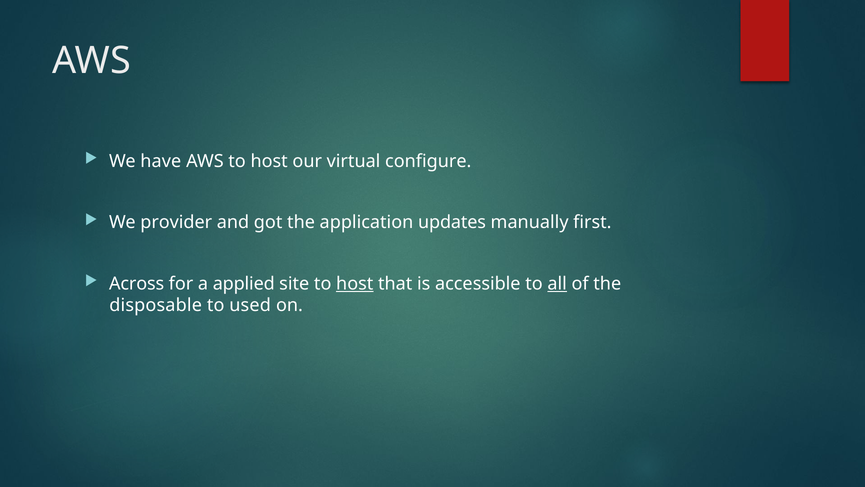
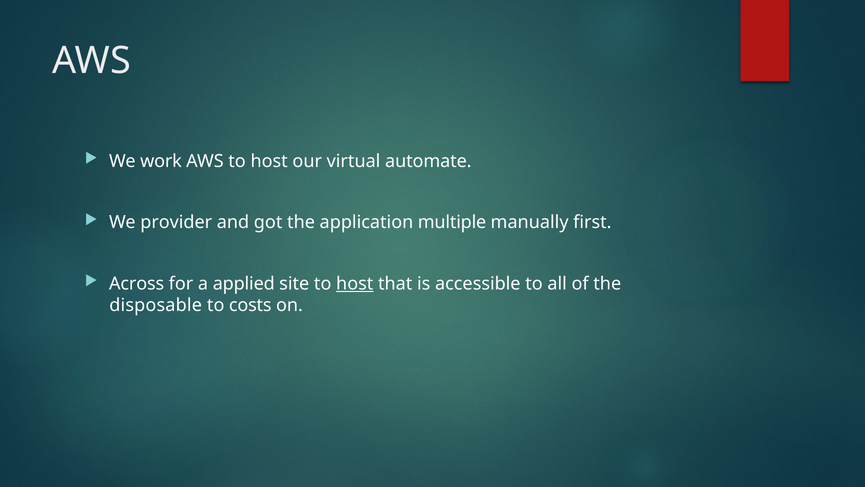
have: have -> work
configure: configure -> automate
updates: updates -> multiple
all underline: present -> none
used: used -> costs
